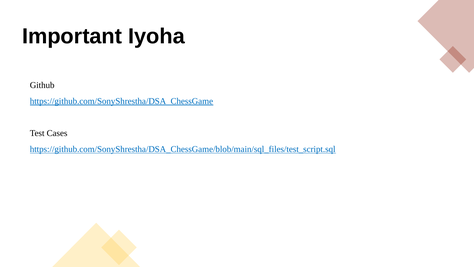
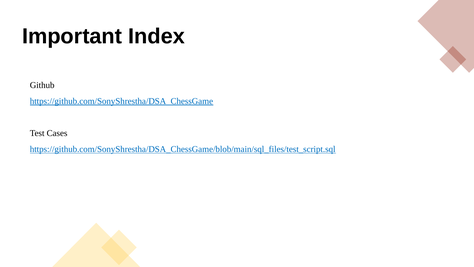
Iyoha: Iyoha -> Index
